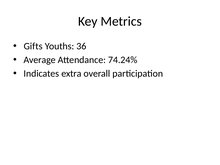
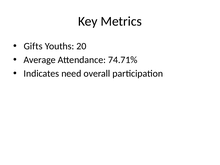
36: 36 -> 20
74.24%: 74.24% -> 74.71%
extra: extra -> need
